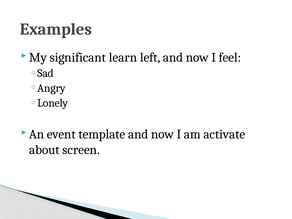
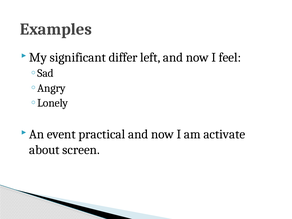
learn: learn -> differ
template: template -> practical
